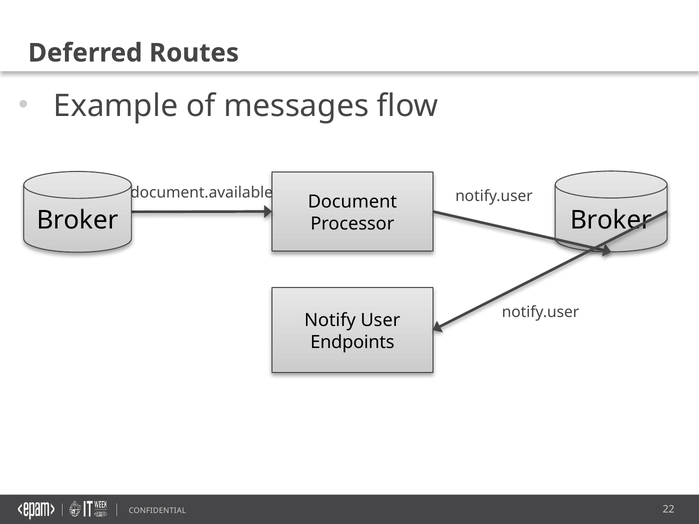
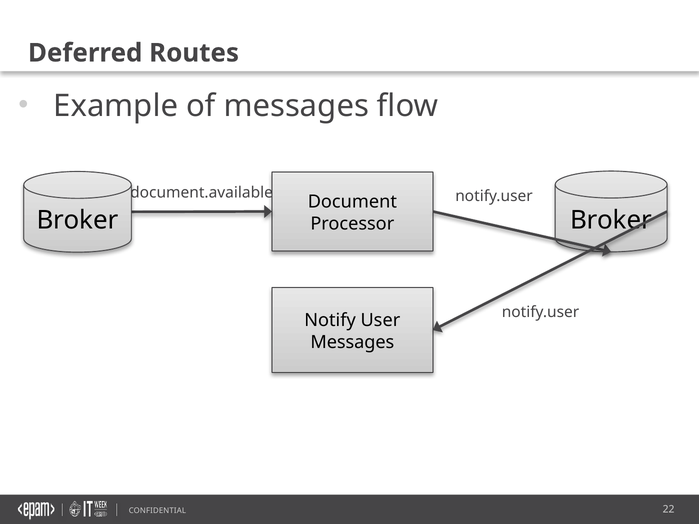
Endpoints at (352, 342): Endpoints -> Messages
